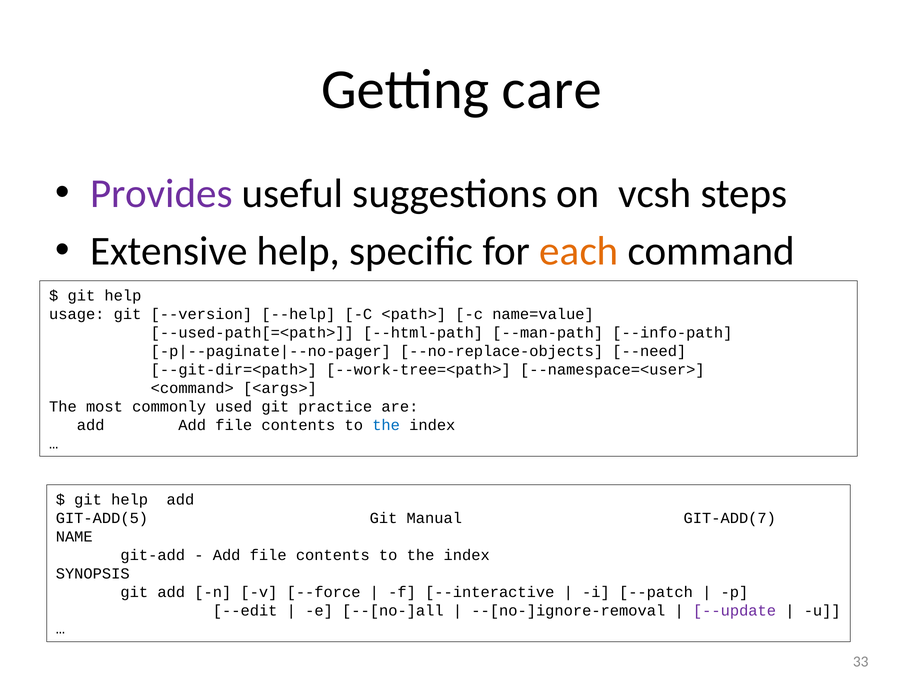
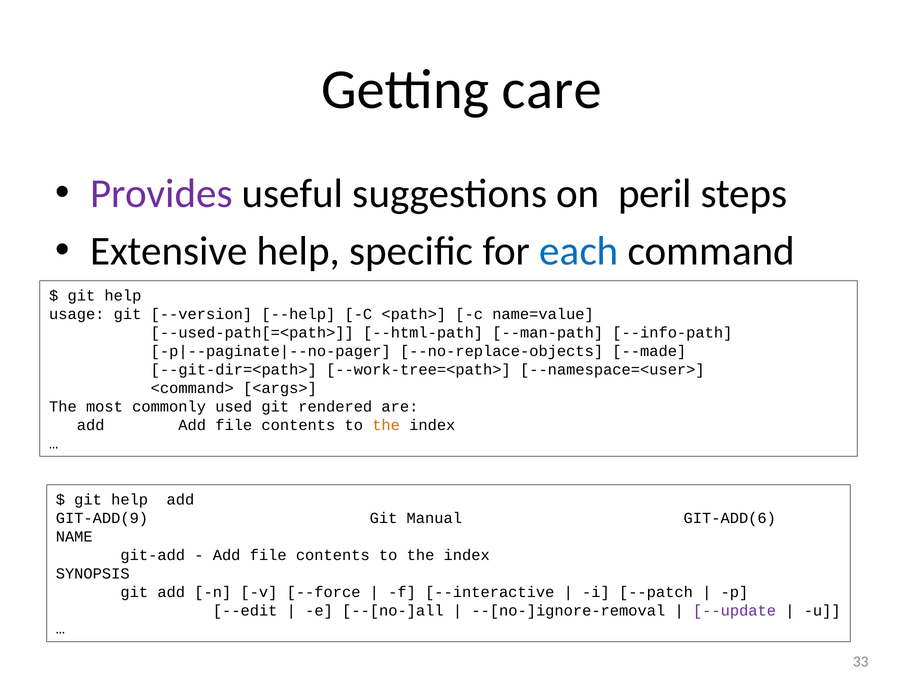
vcsh: vcsh -> peril
each colour: orange -> blue
--need: --need -> --made
practice: practice -> rendered
the at (386, 425) colour: blue -> orange
GIT-ADD(5: GIT-ADD(5 -> GIT-ADD(9
GIT-ADD(7: GIT-ADD(7 -> GIT-ADD(6
